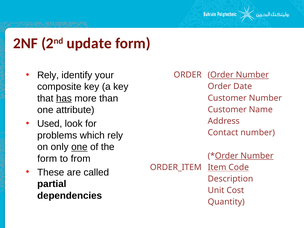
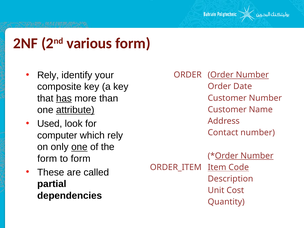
update: update -> various
attribute underline: none -> present
problems: problems -> computer
to from: from -> form
